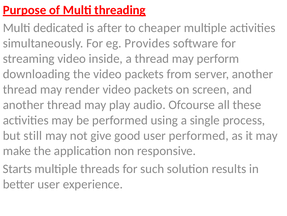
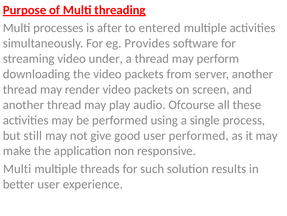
dedicated: dedicated -> processes
cheaper: cheaper -> entered
inside: inside -> under
Starts at (17, 168): Starts -> Multi
